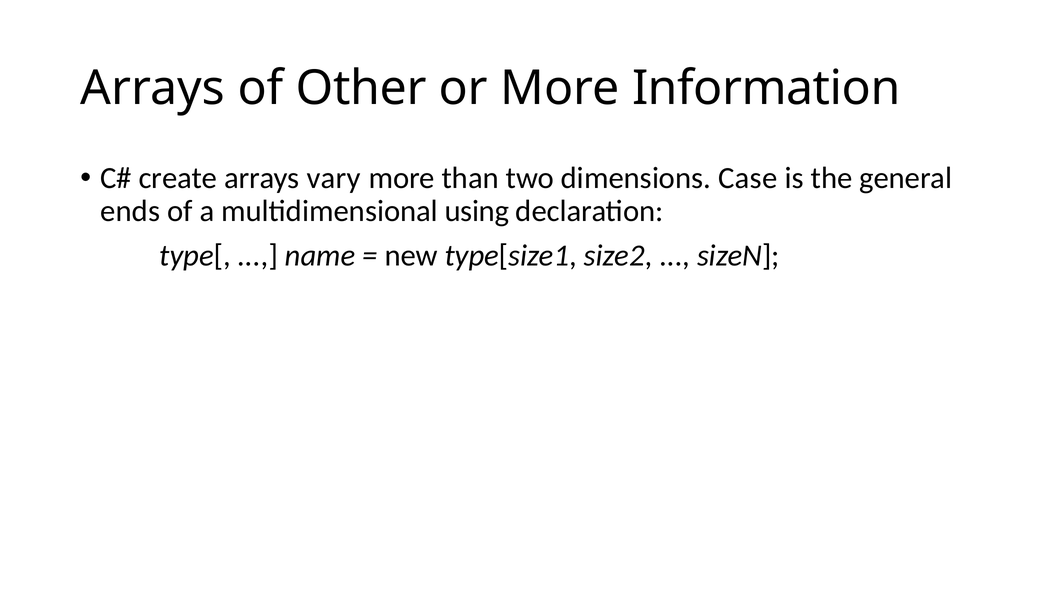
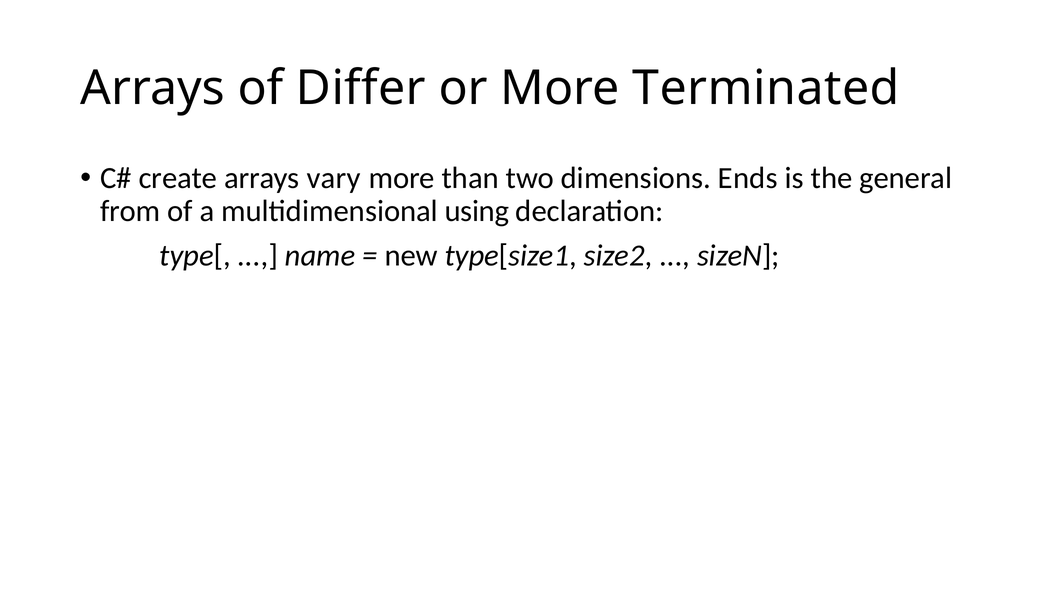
Other: Other -> Differ
Information: Information -> Terminated
Case: Case -> Ends
ends: ends -> from
